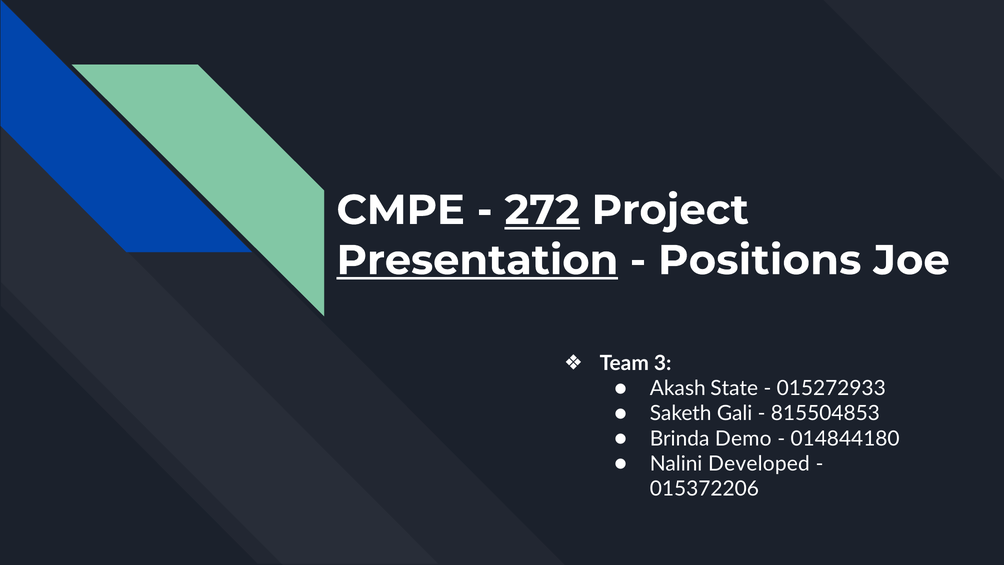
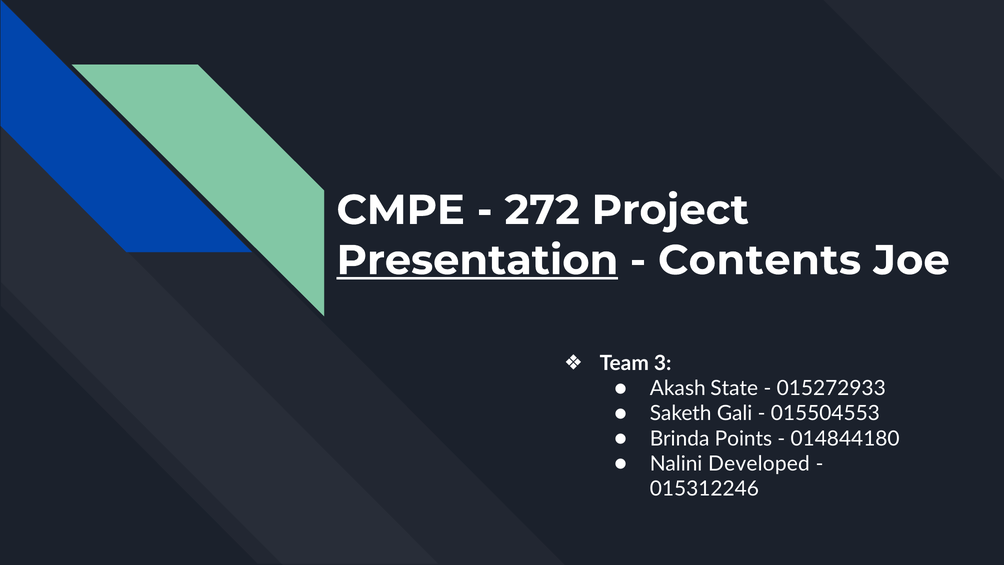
272 underline: present -> none
Positions: Positions -> Contents
815504853: 815504853 -> 015504553
Demo: Demo -> Points
015372206: 015372206 -> 015312246
